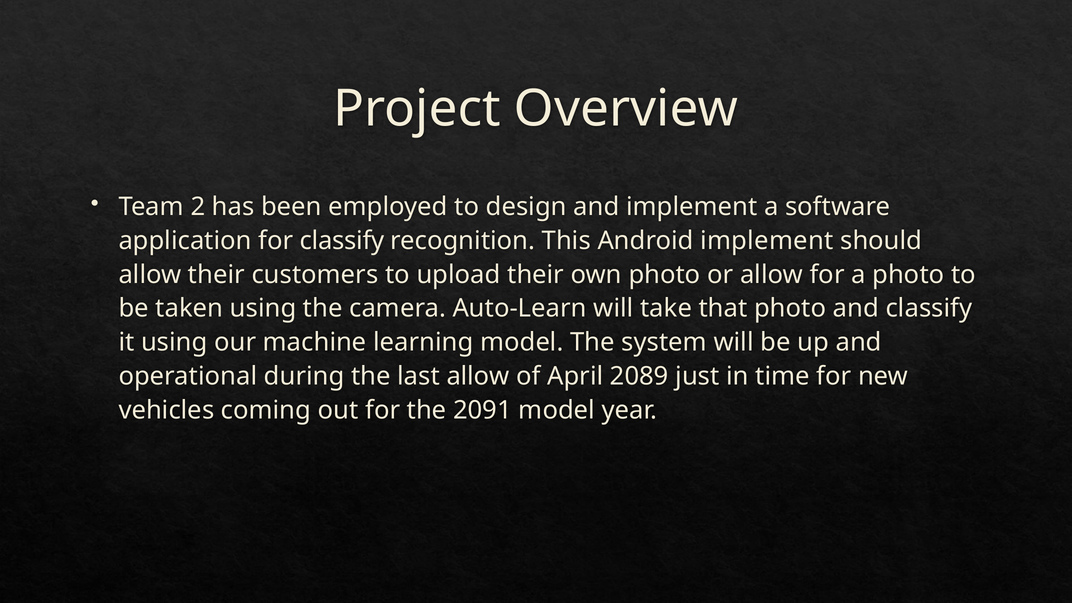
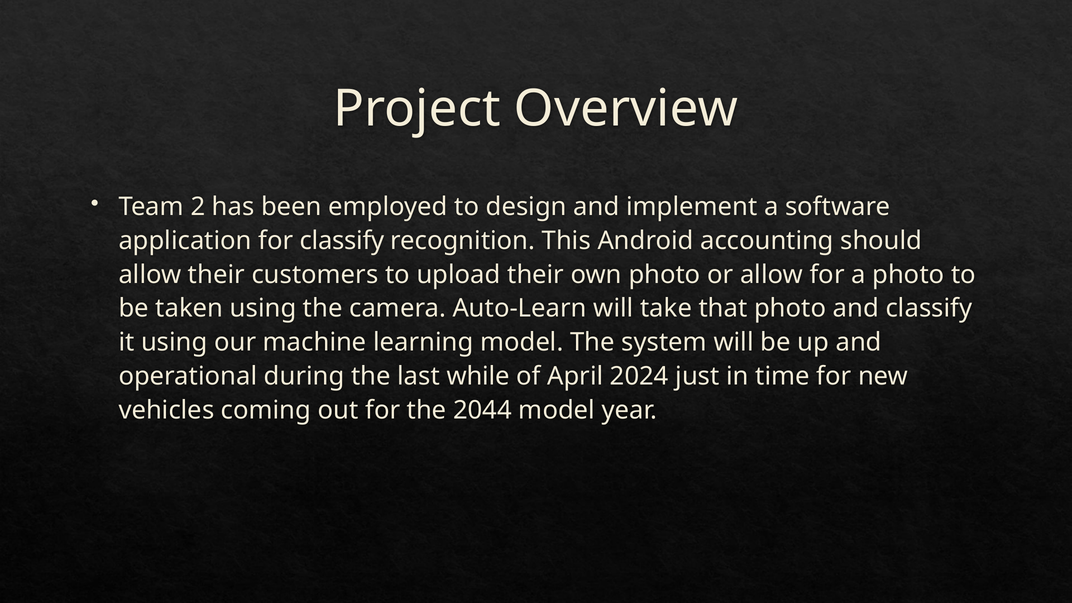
Android implement: implement -> accounting
last allow: allow -> while
2089: 2089 -> 2024
2091: 2091 -> 2044
